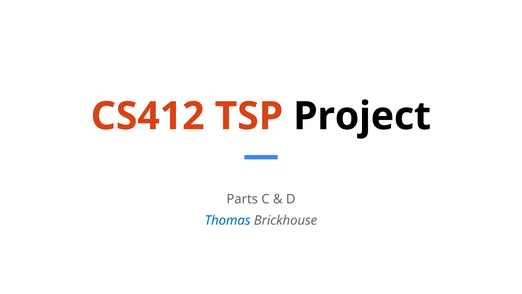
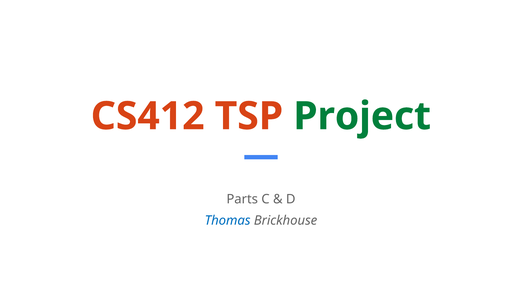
Project colour: black -> green
